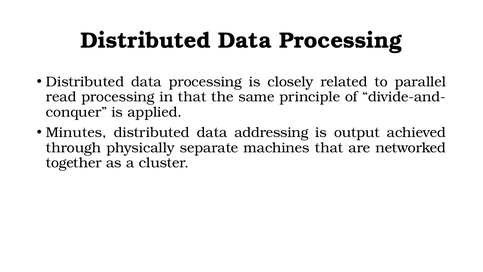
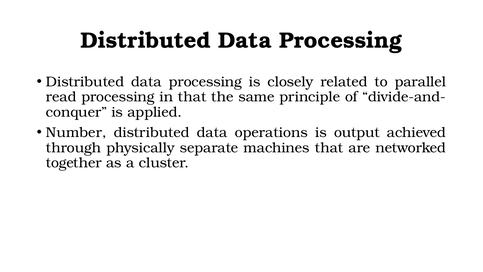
Minutes: Minutes -> Number
addressing: addressing -> operations
